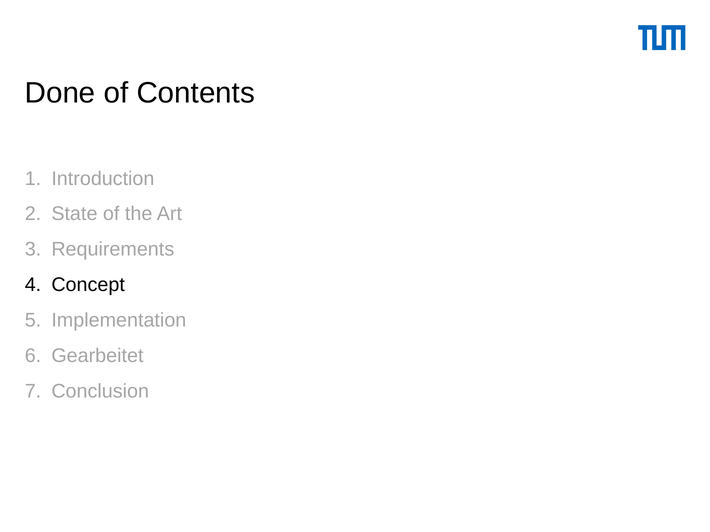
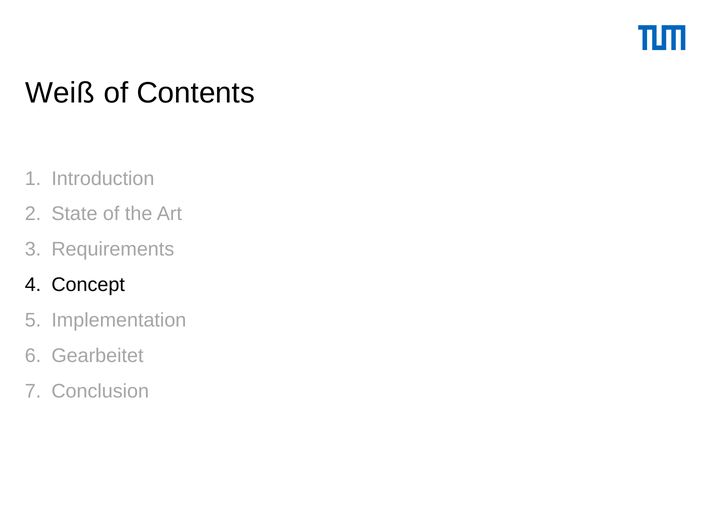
Done: Done -> Weiß
